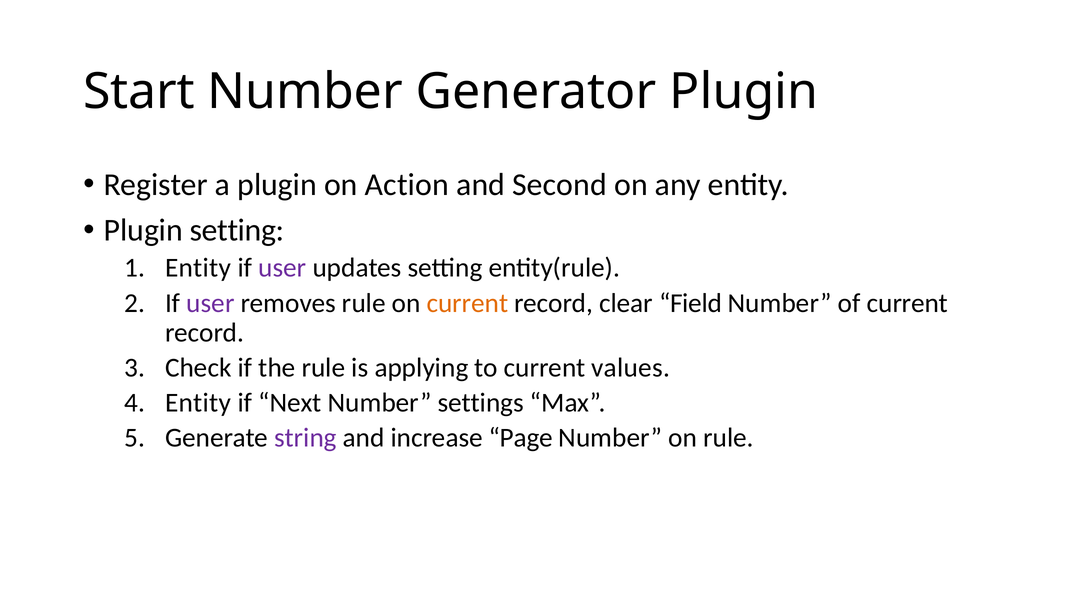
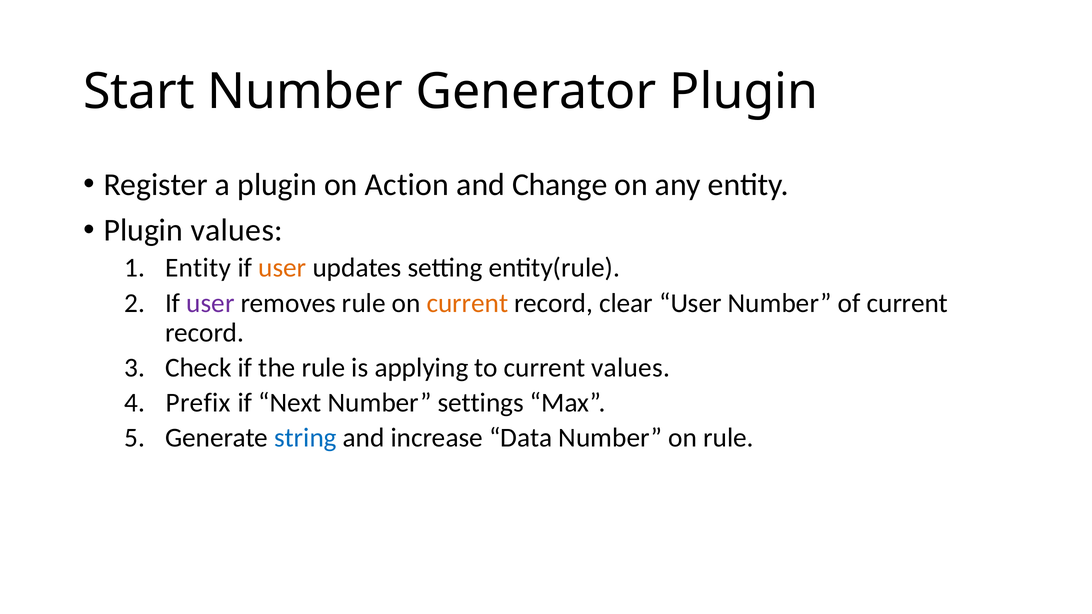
Second: Second -> Change
Plugin setting: setting -> values
user at (282, 268) colour: purple -> orange
clear Field: Field -> User
Entity at (198, 403): Entity -> Prefix
string colour: purple -> blue
Page: Page -> Data
